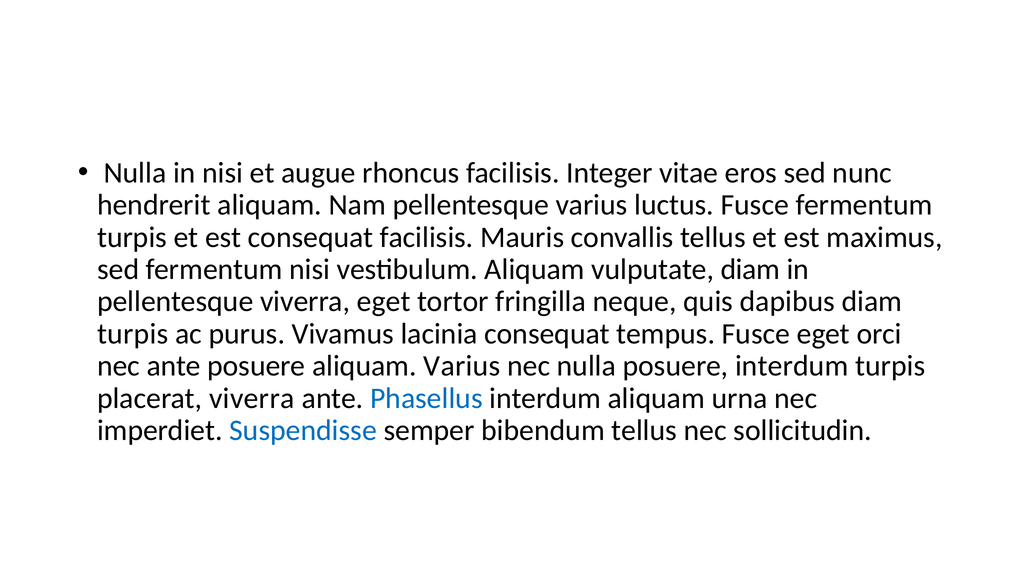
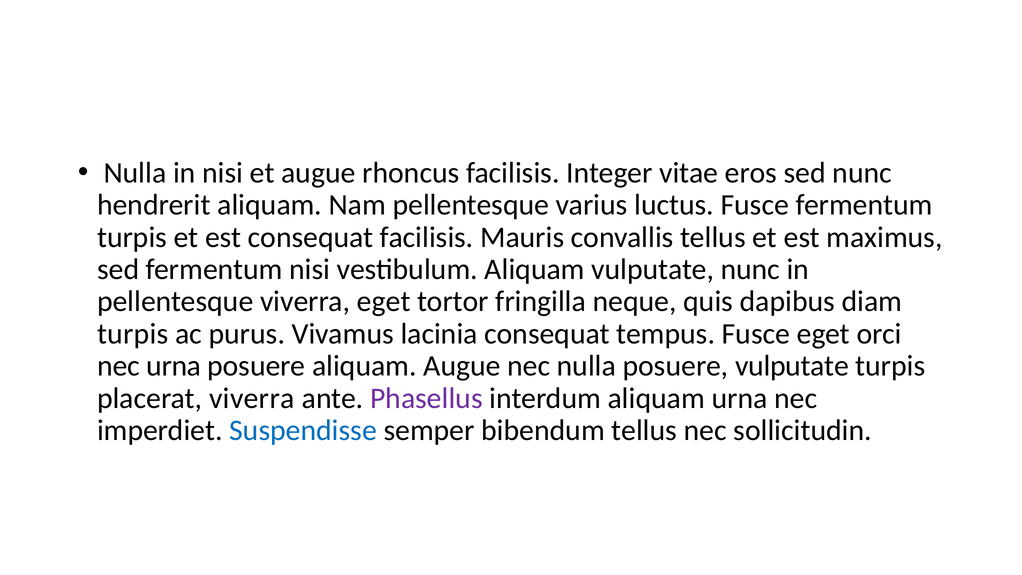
vulputate diam: diam -> nunc
nec ante: ante -> urna
aliquam Varius: Varius -> Augue
posuere interdum: interdum -> vulputate
Phasellus colour: blue -> purple
